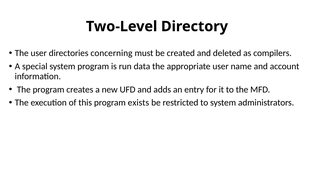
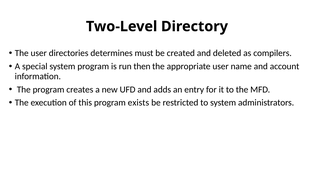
concerning: concerning -> determines
data: data -> then
